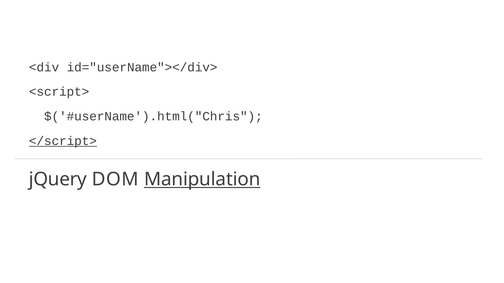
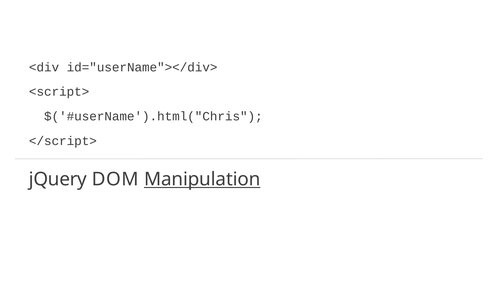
</script> underline: present -> none
